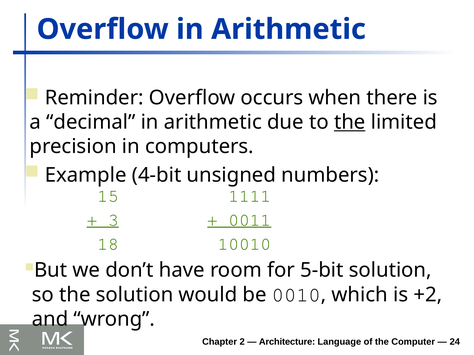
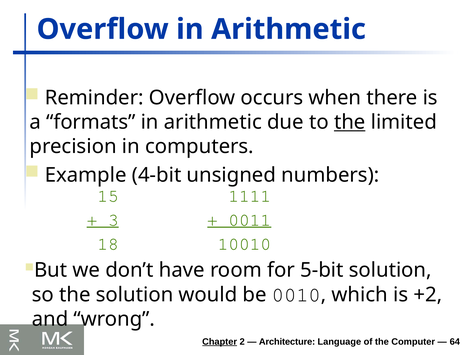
decimal: decimal -> formats
Chapter underline: none -> present
24: 24 -> 64
